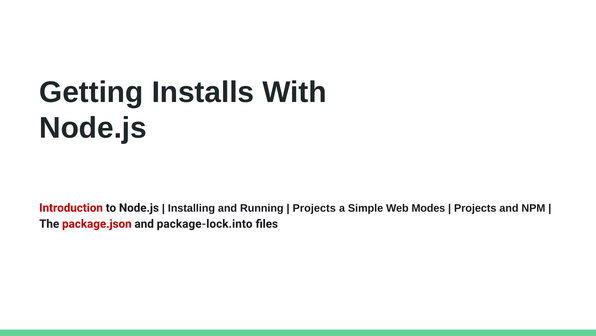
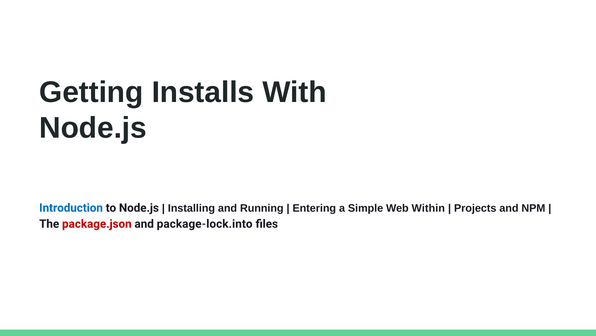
Introduction colour: red -> blue
Projects at (314, 208): Projects -> Entering
Modes: Modes -> Within
